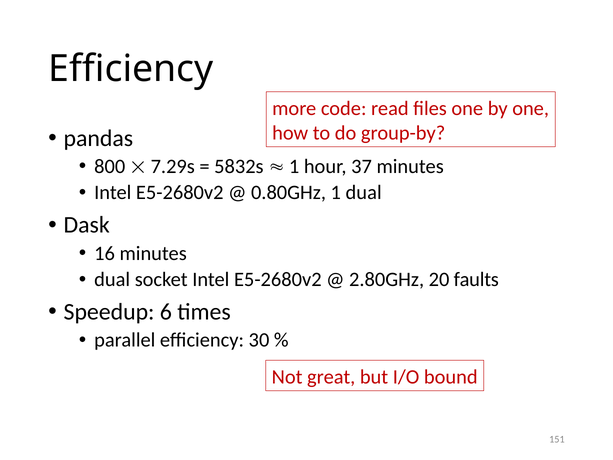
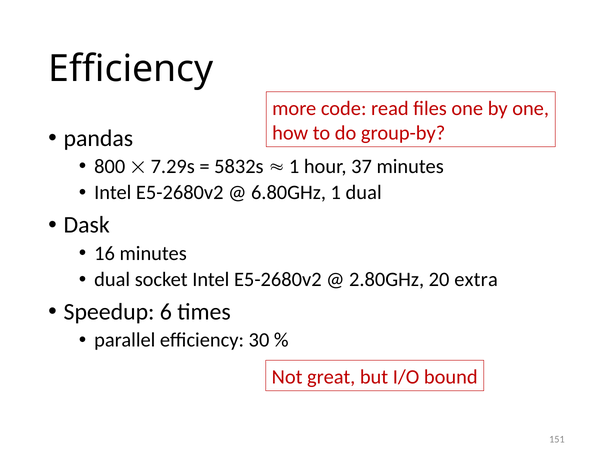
0.80GHz: 0.80GHz -> 6.80GHz
faults: faults -> extra
